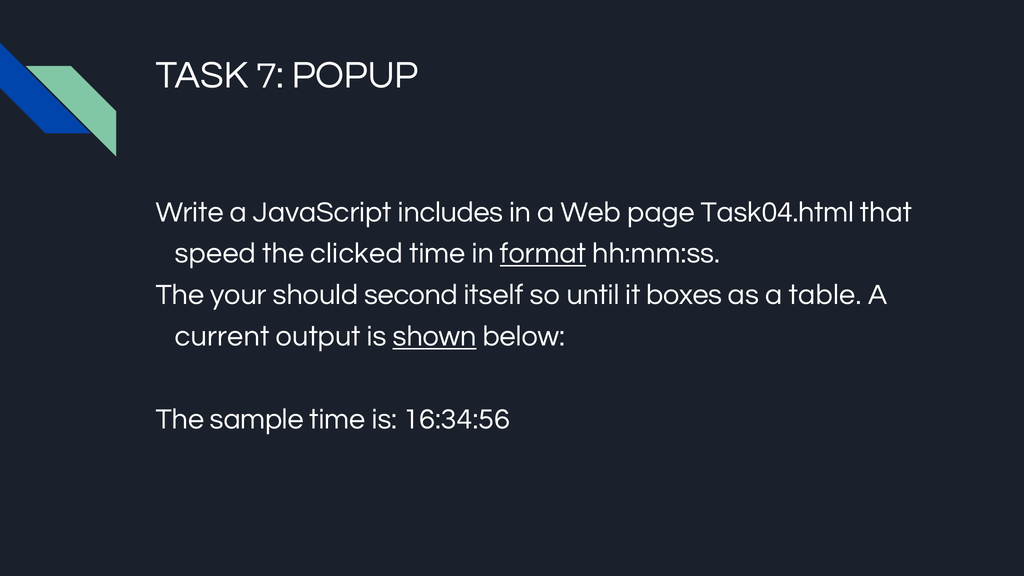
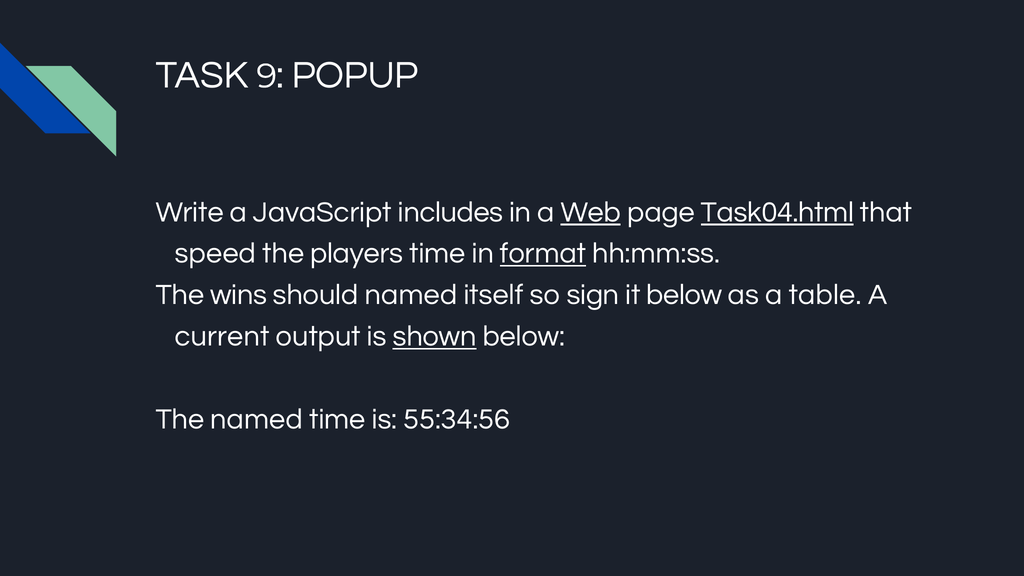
7: 7 -> 9
Web underline: none -> present
Task04.html underline: none -> present
clicked: clicked -> players
your: your -> wins
should second: second -> named
until: until -> sign
it boxes: boxes -> below
The sample: sample -> named
16:34:56: 16:34:56 -> 55:34:56
